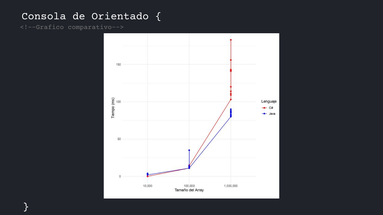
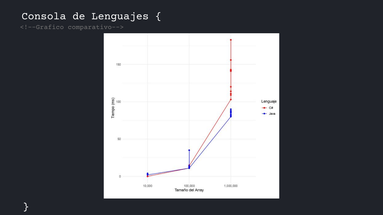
Orientado: Orientado -> Lenguajes
